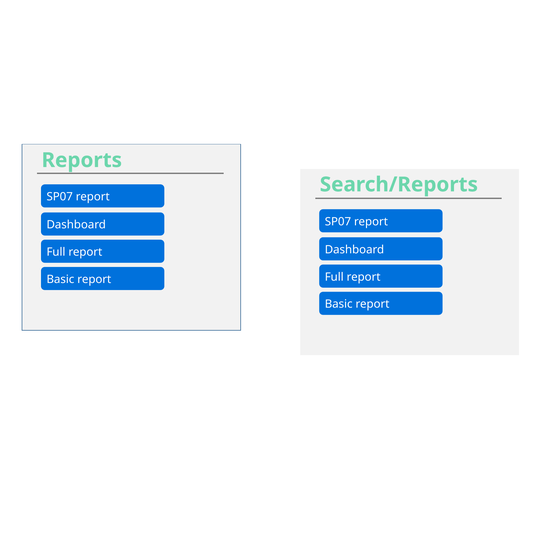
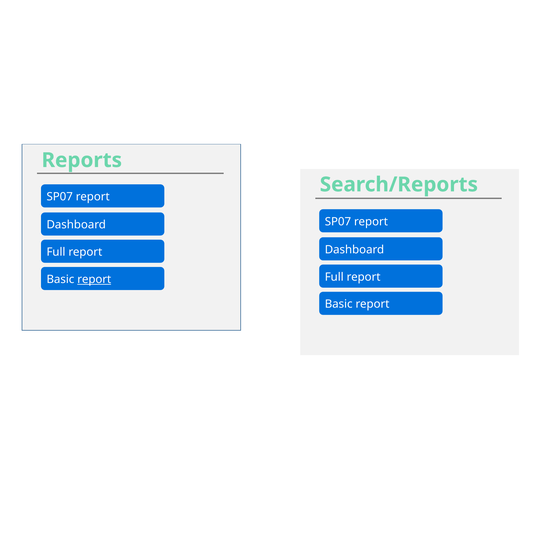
report at (94, 280) underline: none -> present
